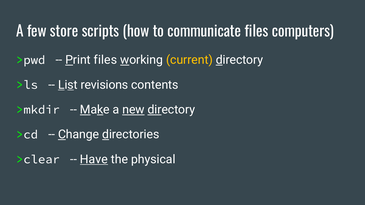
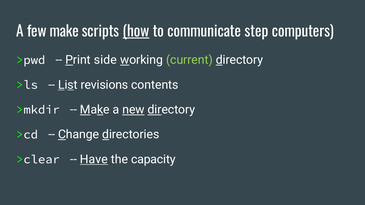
few store: store -> make
how underline: none -> present
communicate files: files -> step
Print files: files -> side
current colour: yellow -> light green
physical: physical -> capacity
